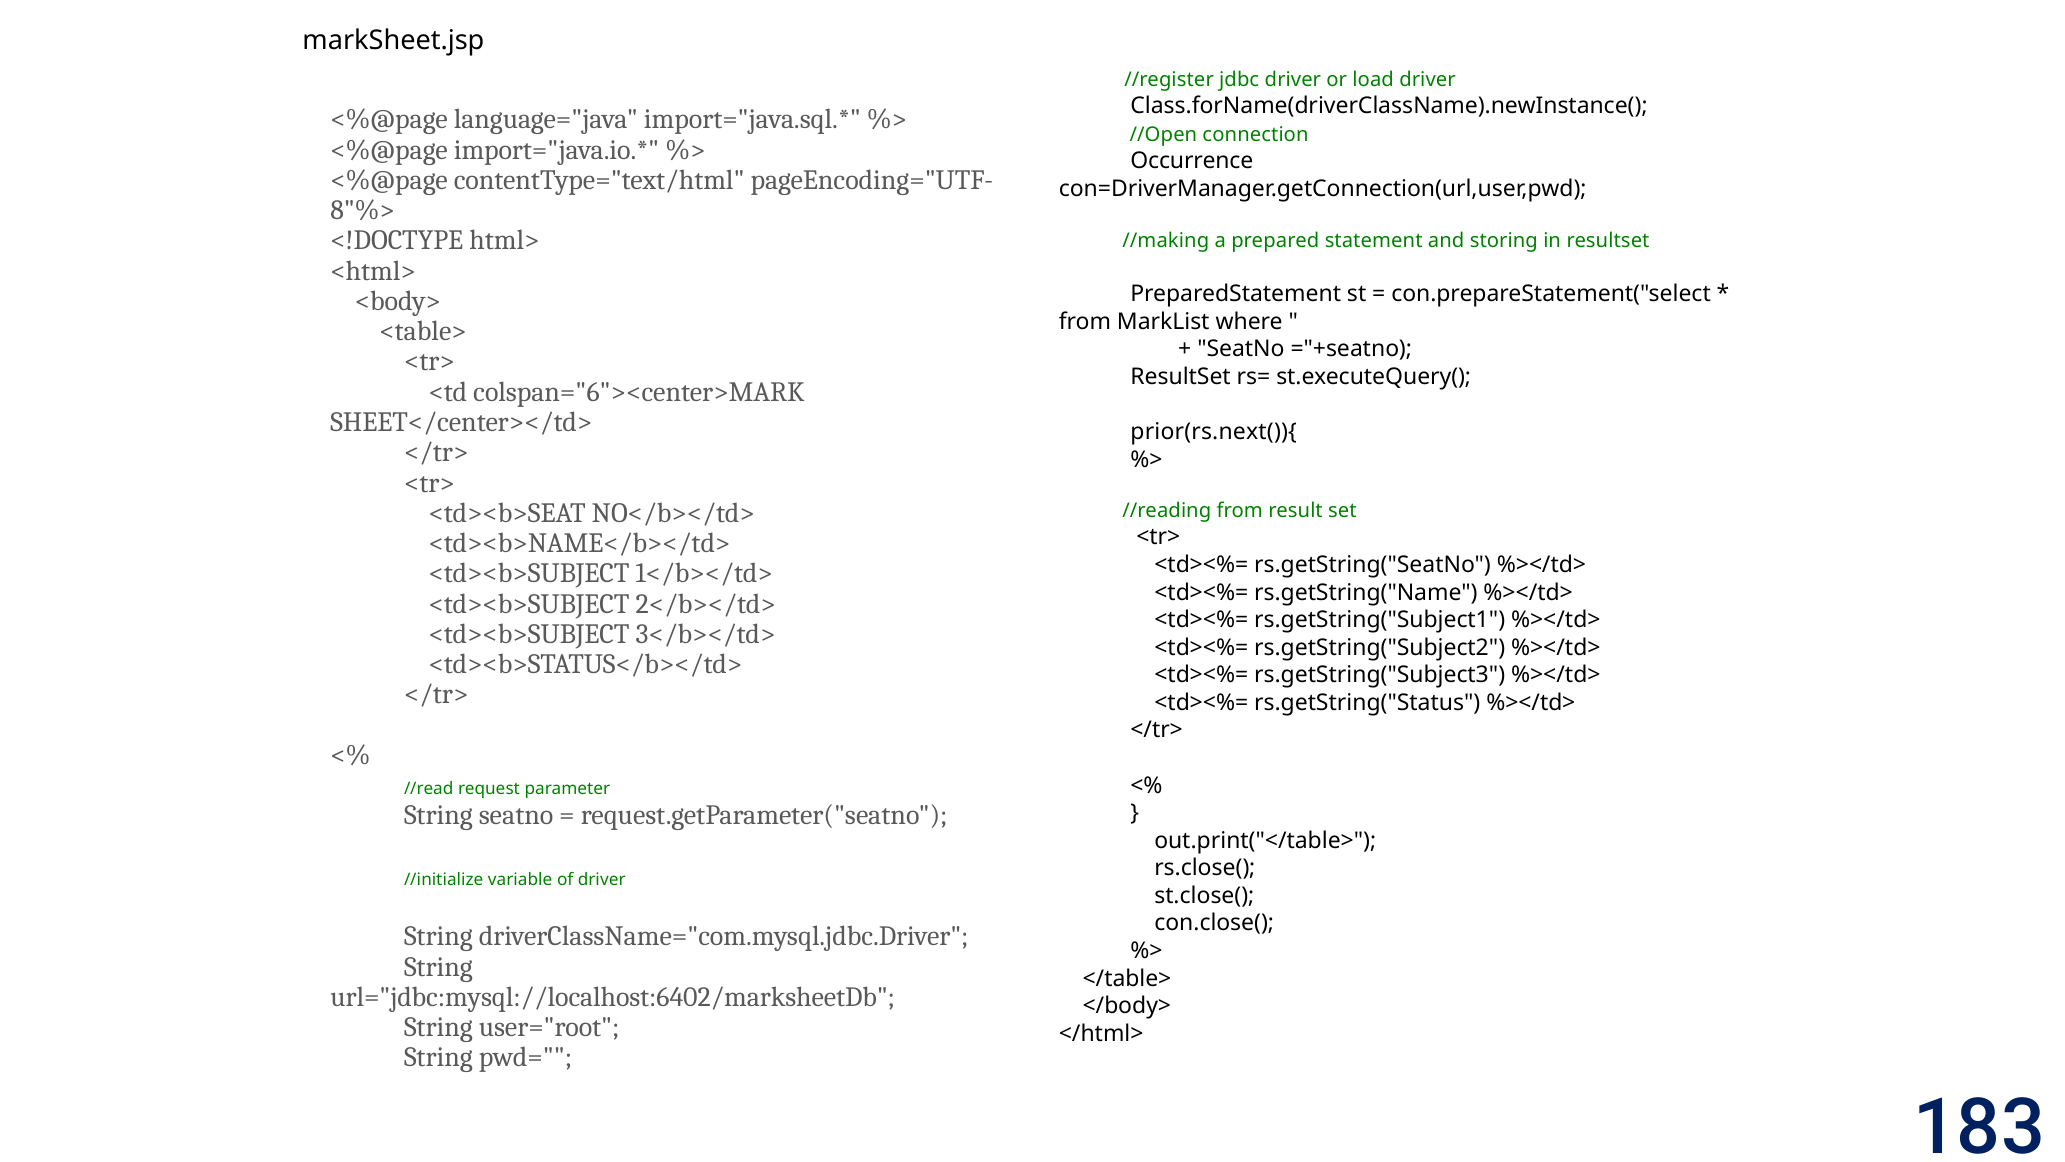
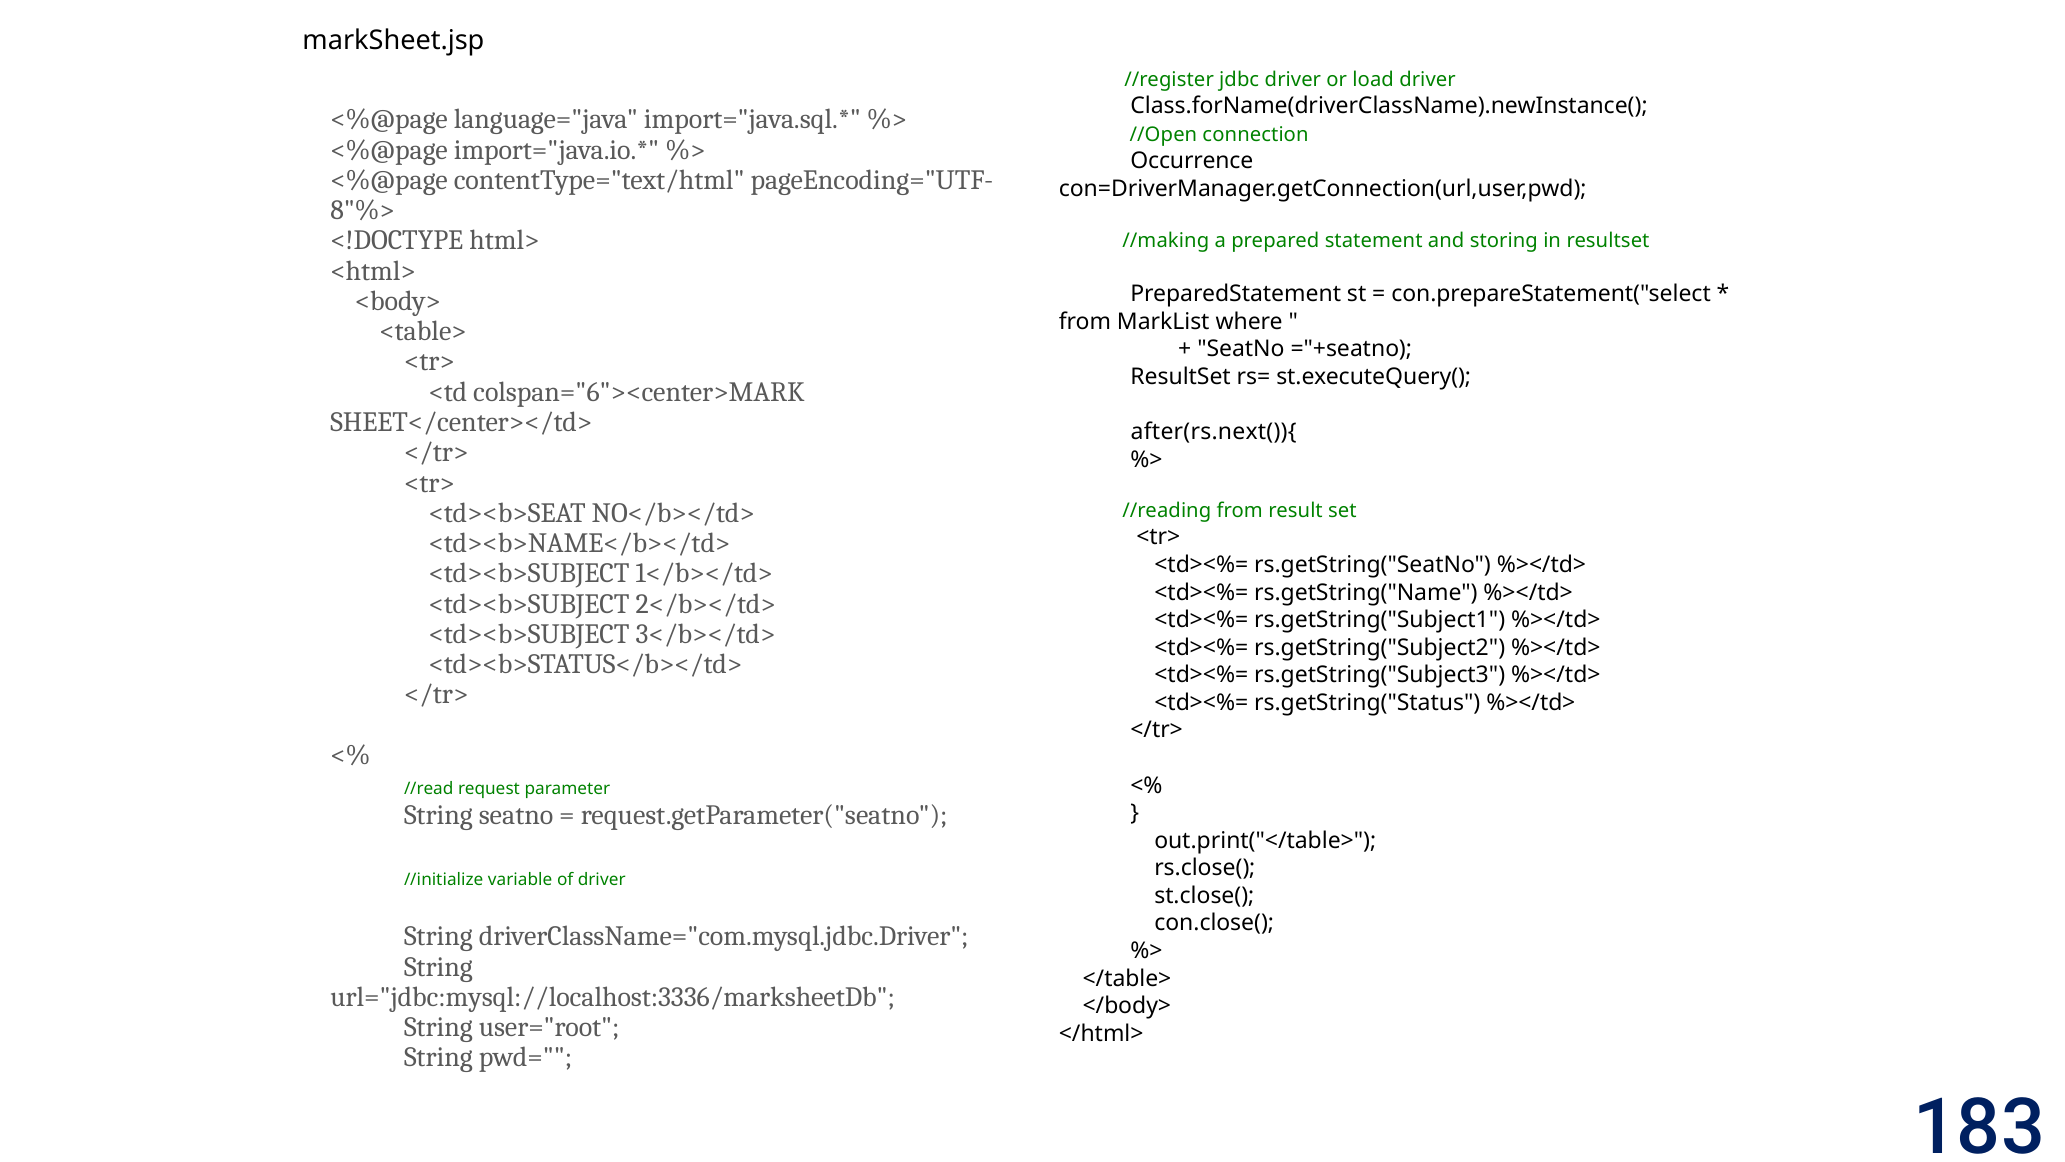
prior(rs.next()){: prior(rs.next()){ -> after(rs.next()){
url="jdbc:mysql://localhost:6402/marksheetDb: url="jdbc:mysql://localhost:6402/marksheetDb -> url="jdbc:mysql://localhost:3336/marksheetDb
